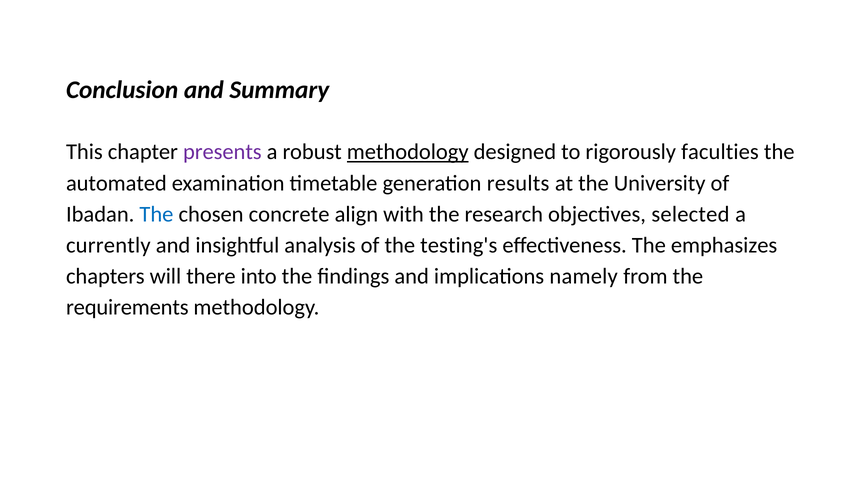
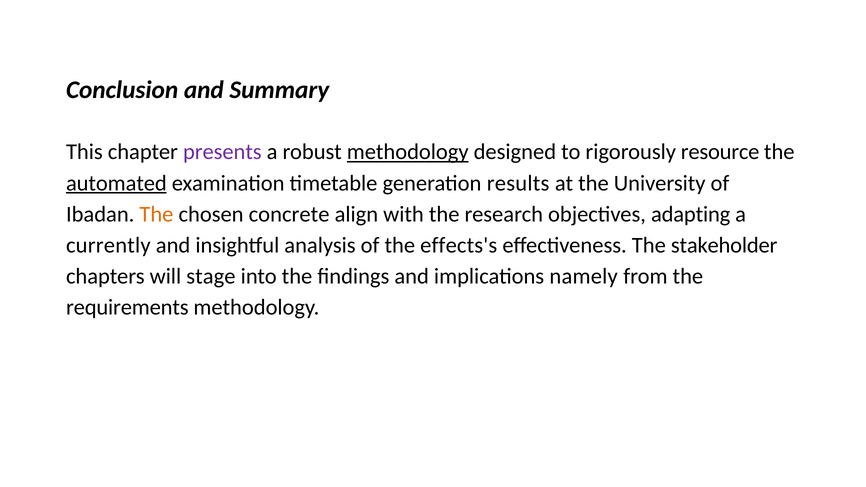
faculties: faculties -> resource
automated underline: none -> present
The at (156, 214) colour: blue -> orange
selected: selected -> adapting
testing's: testing's -> effects's
emphasizes: emphasizes -> stakeholder
there: there -> stage
